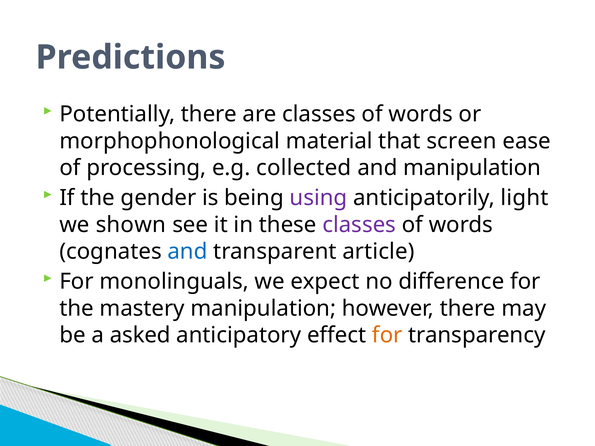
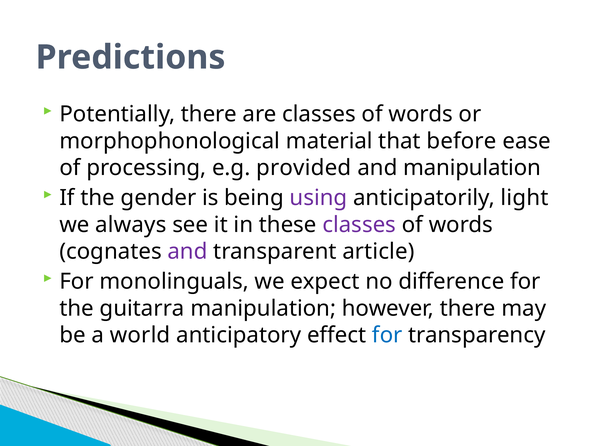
screen: screen -> before
collected: collected -> provided
shown: shown -> always
and at (187, 252) colour: blue -> purple
mastery: mastery -> guitarra
asked: asked -> world
for at (387, 335) colour: orange -> blue
